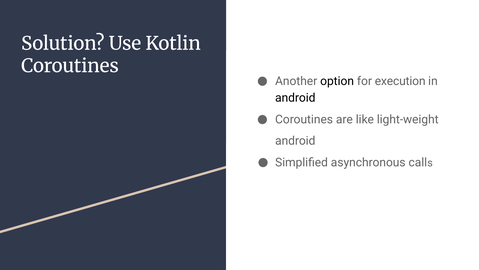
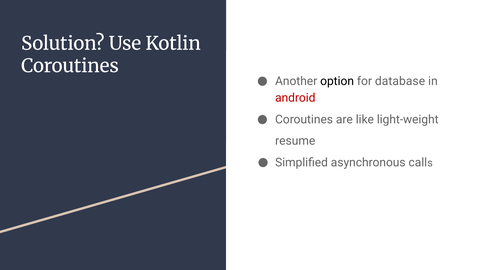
execution: execution -> database
android at (295, 98) colour: black -> red
android at (295, 141): android -> resume
